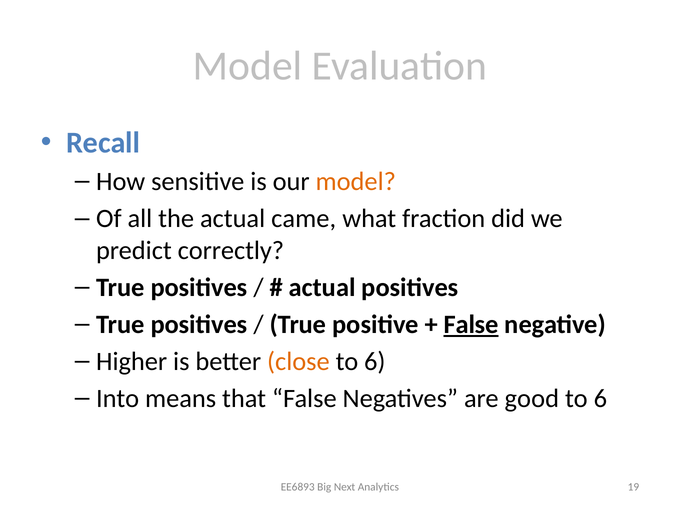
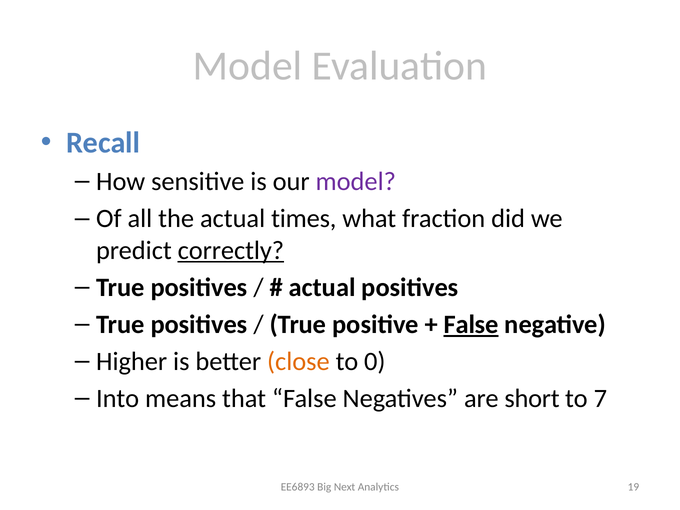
model at (356, 182) colour: orange -> purple
came: came -> times
correctly underline: none -> present
6 at (375, 362): 6 -> 0
good: good -> short
6 at (600, 399): 6 -> 7
